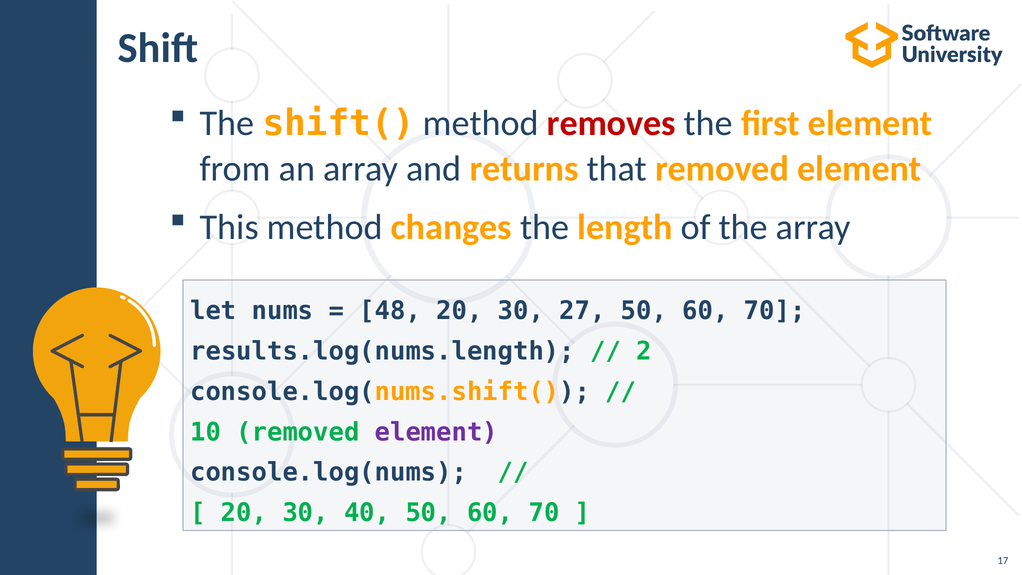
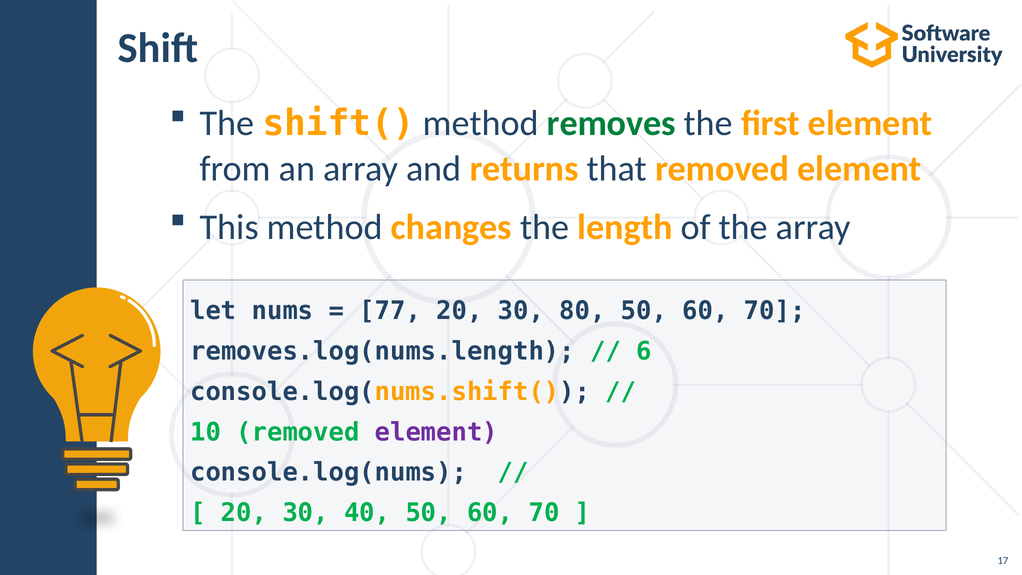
removes colour: red -> green
48: 48 -> 77
27: 27 -> 80
results.log(nums.length: results.log(nums.length -> removes.log(nums.length
2: 2 -> 6
